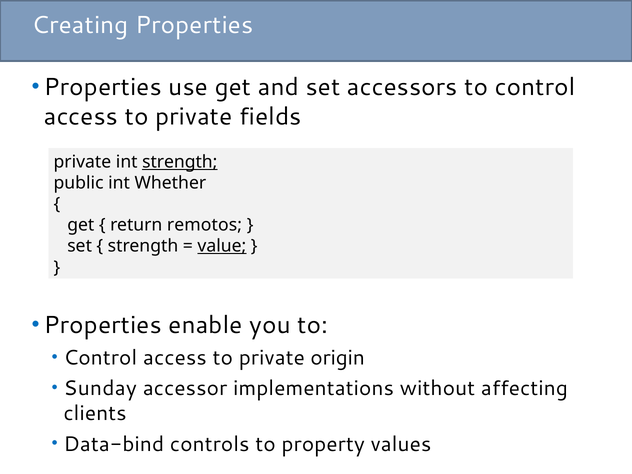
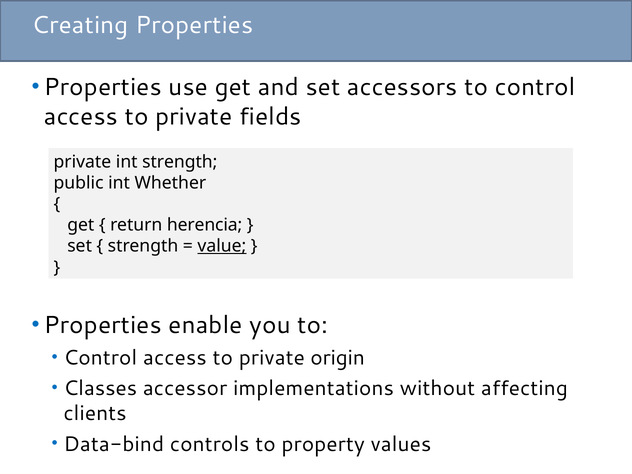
strength at (180, 162) underline: present -> none
remotos: remotos -> herencia
Sunday: Sunday -> Classes
